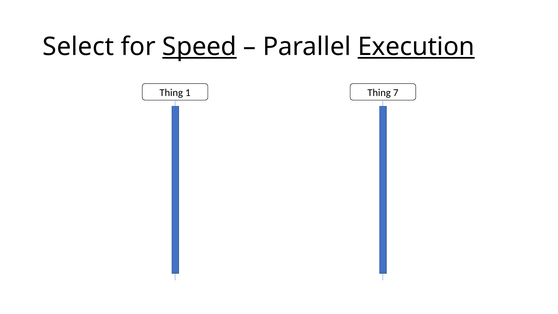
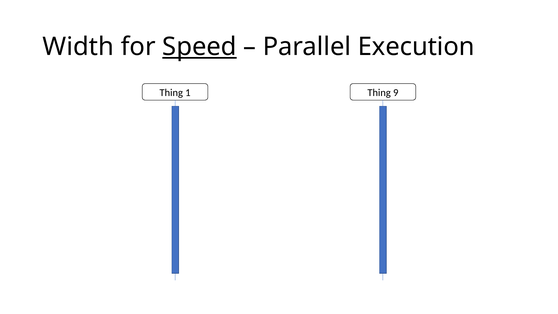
Select: Select -> Width
Execution underline: present -> none
7: 7 -> 9
